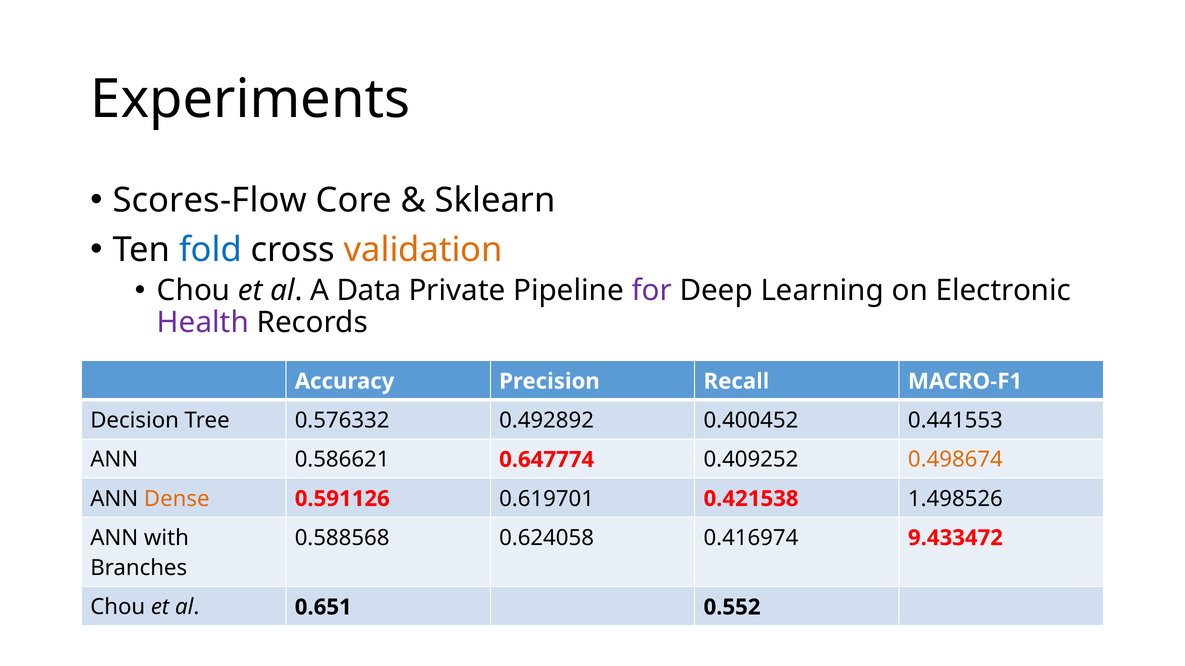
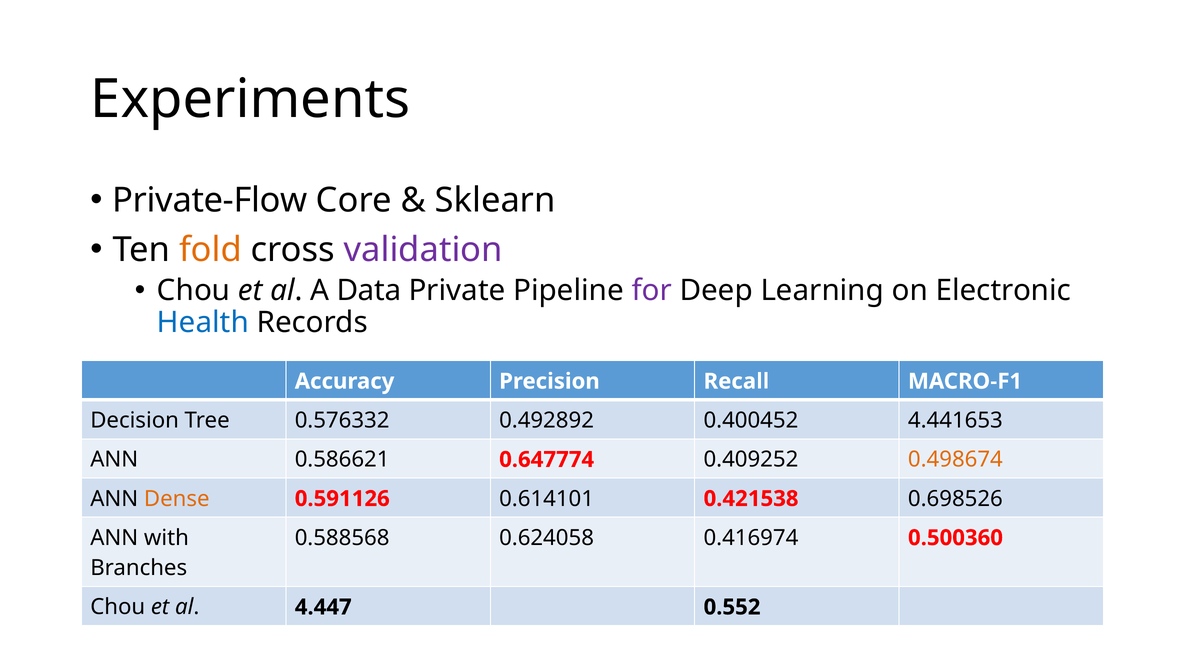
Scores-Flow: Scores-Flow -> Private-Flow
fold colour: blue -> orange
validation colour: orange -> purple
Health colour: purple -> blue
0.441553: 0.441553 -> 4.441653
0.619701: 0.619701 -> 0.614101
1.498526: 1.498526 -> 0.698526
9.433472: 9.433472 -> 0.500360
0.651: 0.651 -> 4.447
